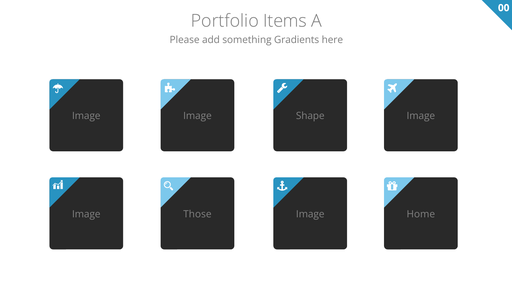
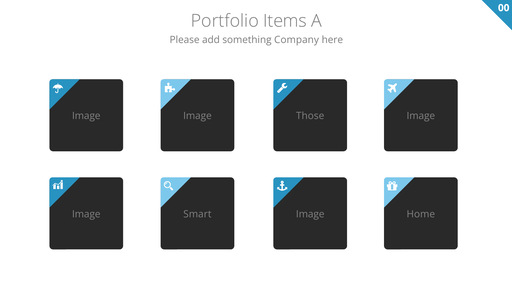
Gradients: Gradients -> Company
Shape: Shape -> Those
Those: Those -> Smart
